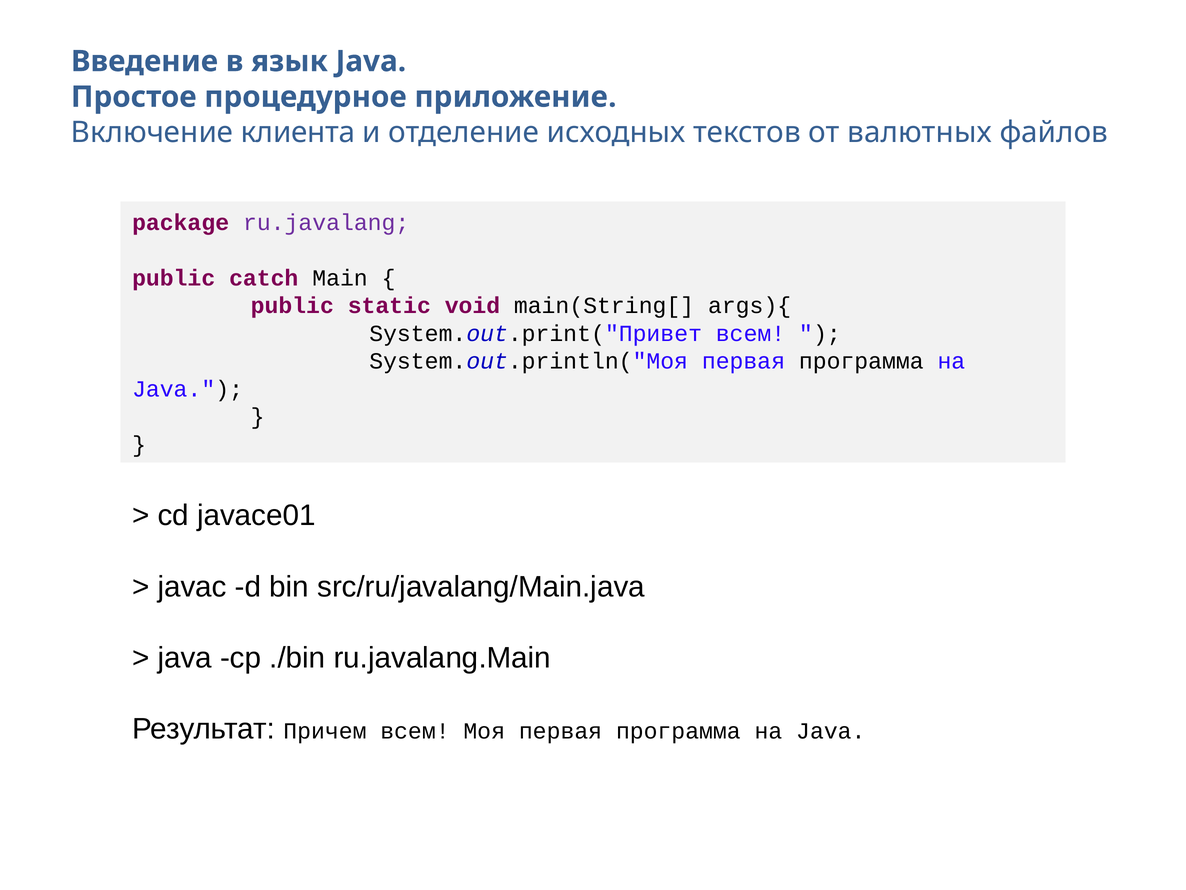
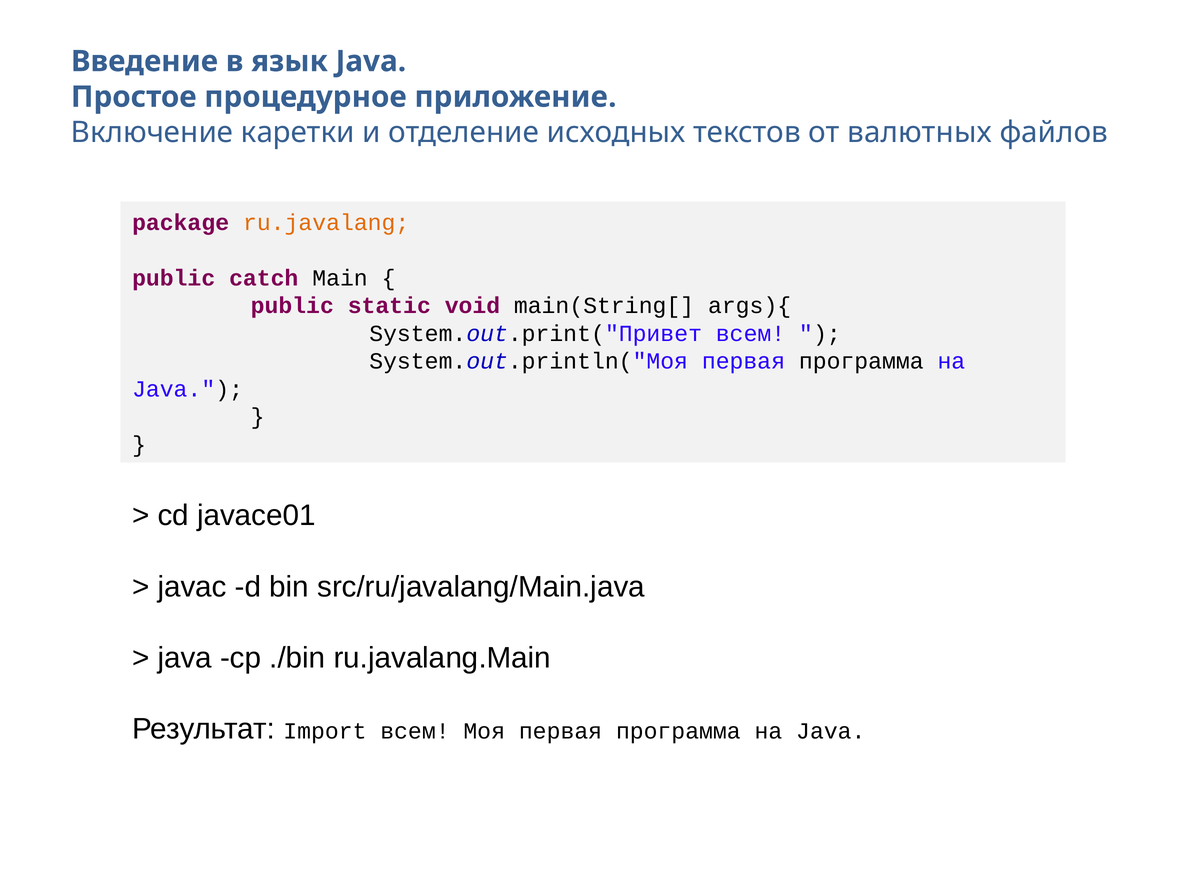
клиента: клиента -> каретки
ru.javalang colour: purple -> orange
Причем: Причем -> Import
